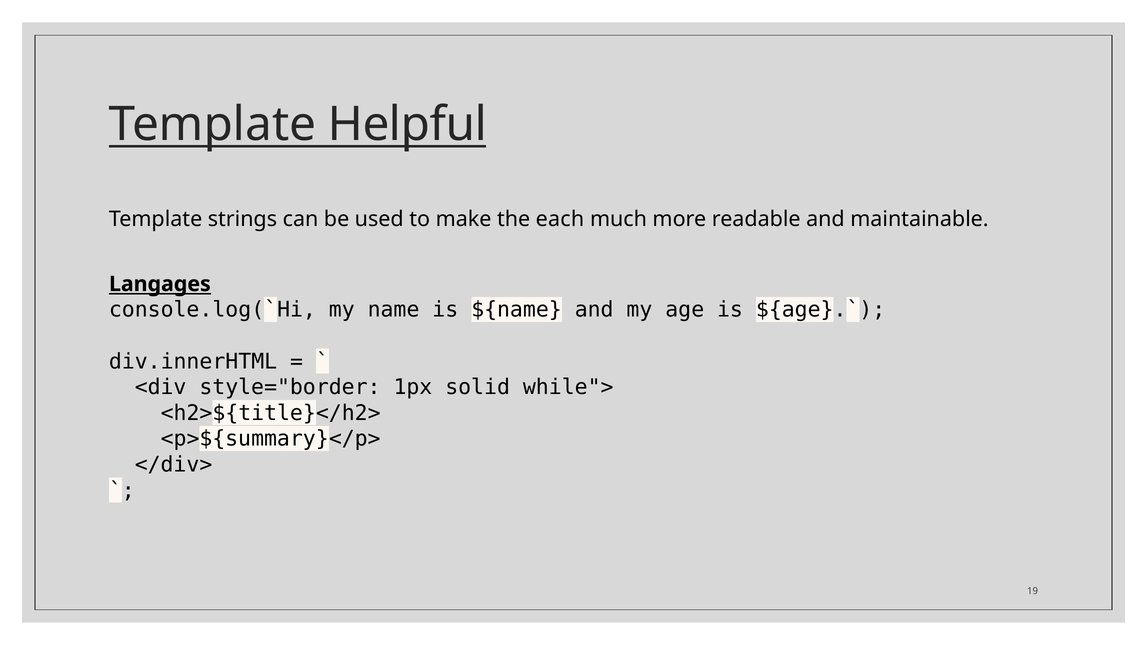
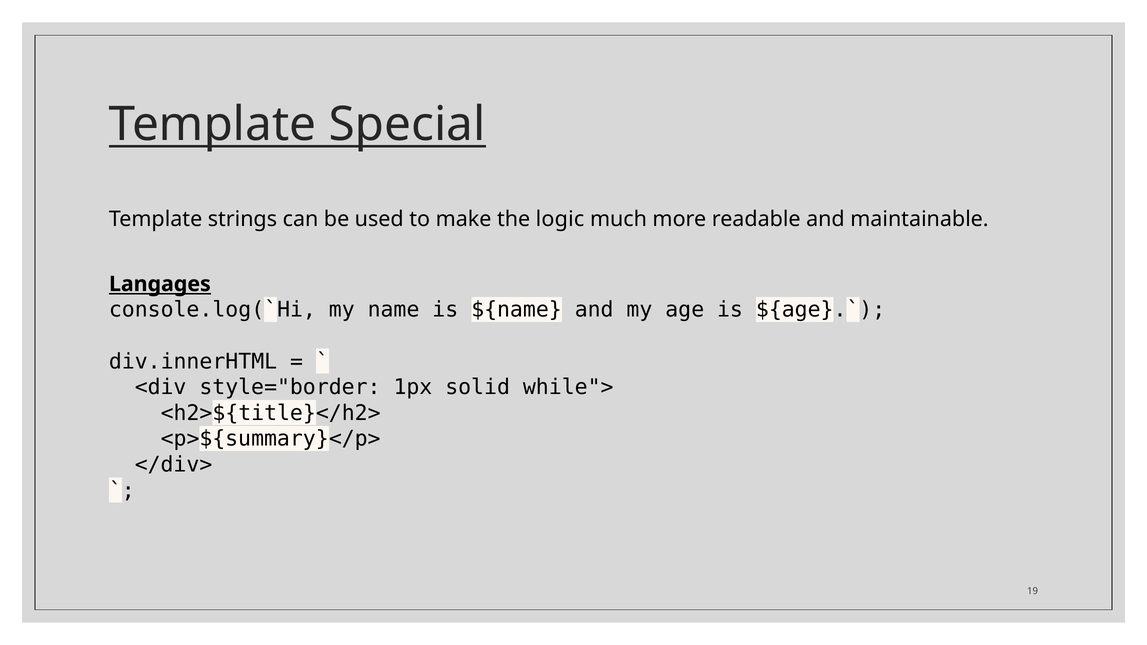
Helpful: Helpful -> Special
each: each -> logic
